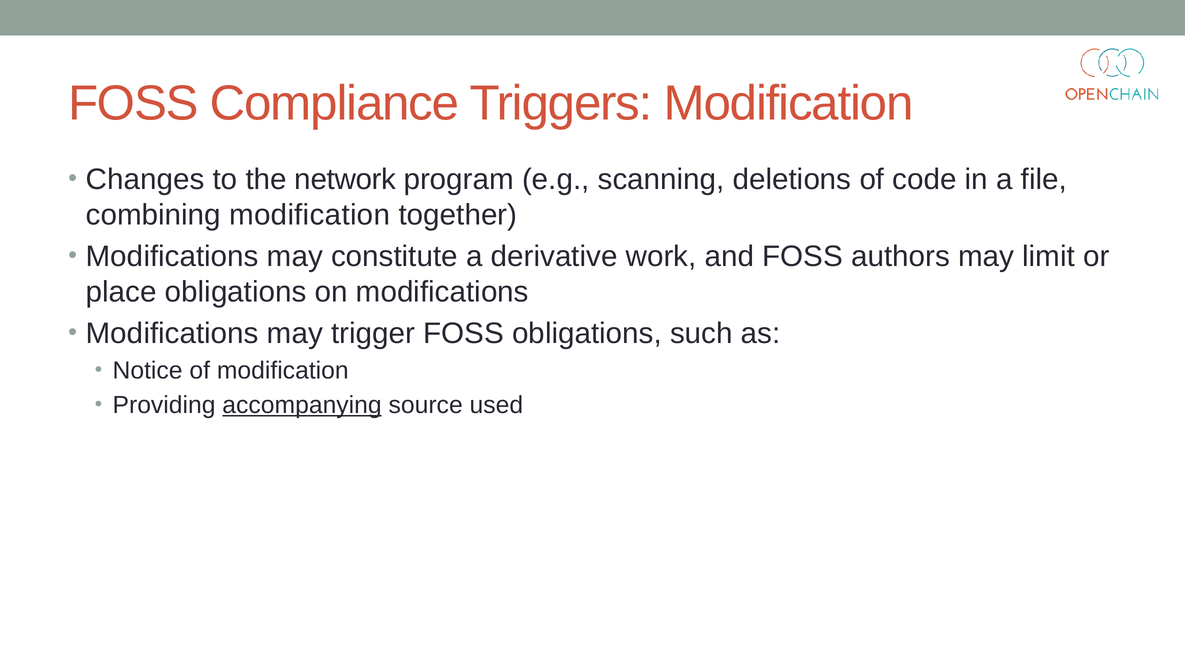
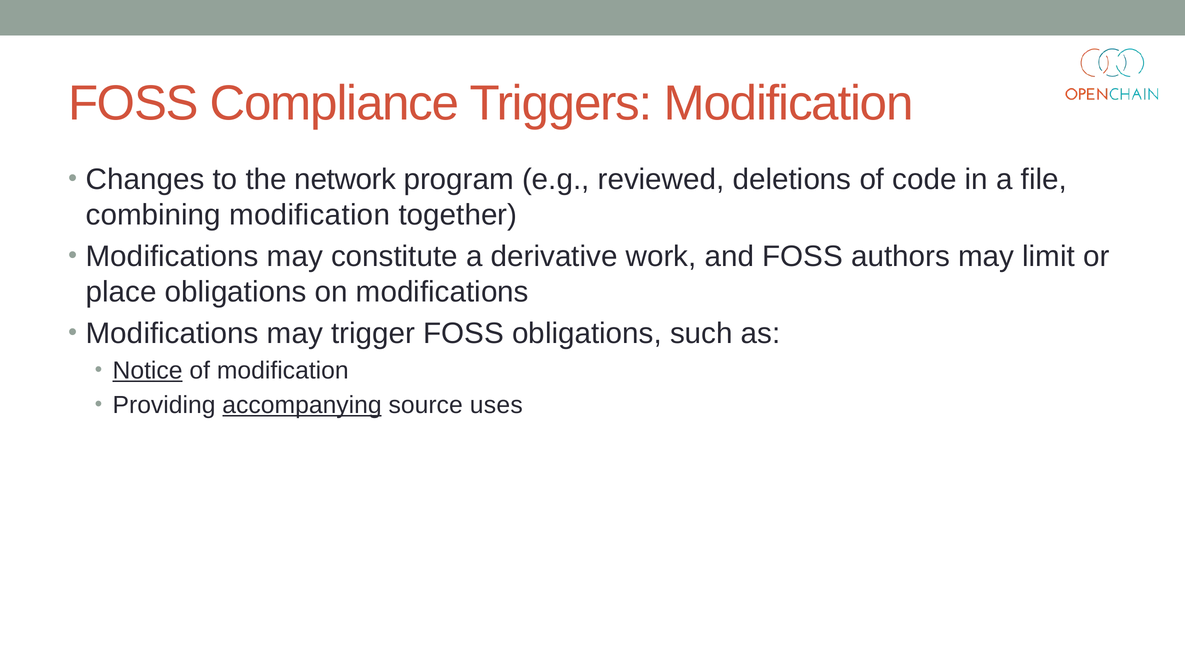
scanning: scanning -> reviewed
Notice underline: none -> present
used: used -> uses
